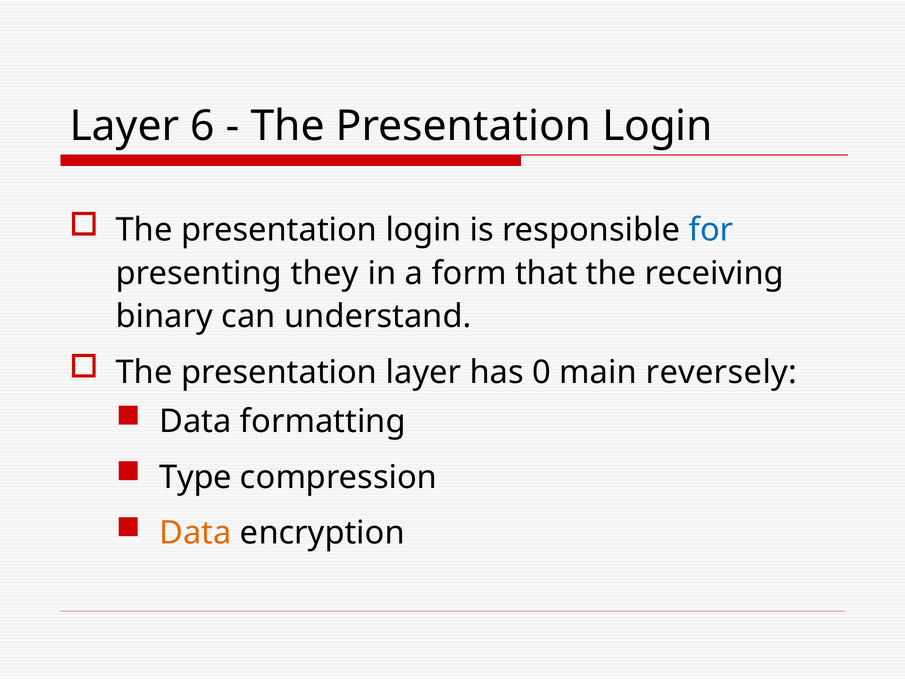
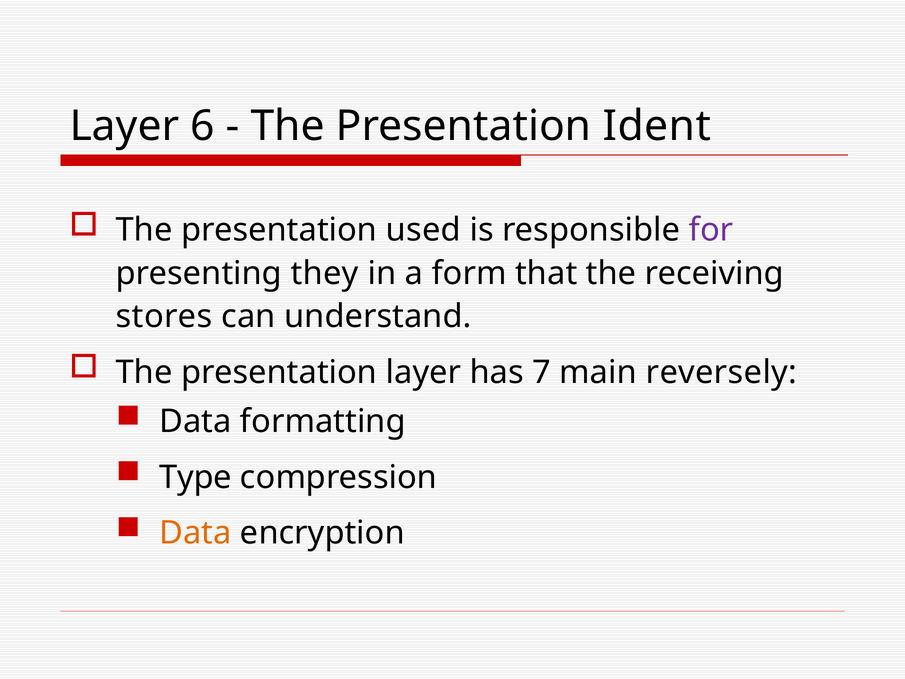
Login at (657, 126): Login -> Ident
login at (424, 230): login -> used
for colour: blue -> purple
binary: binary -> stores
0: 0 -> 7
